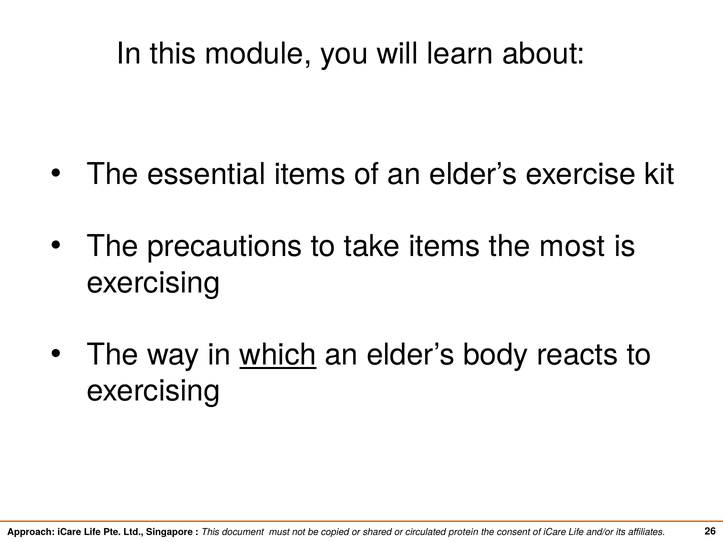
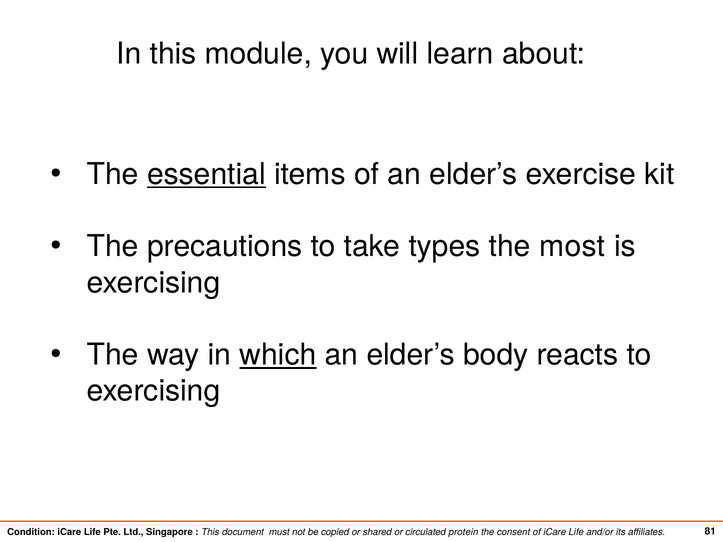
essential underline: none -> present
take items: items -> types
Approach: Approach -> Condition
26: 26 -> 81
